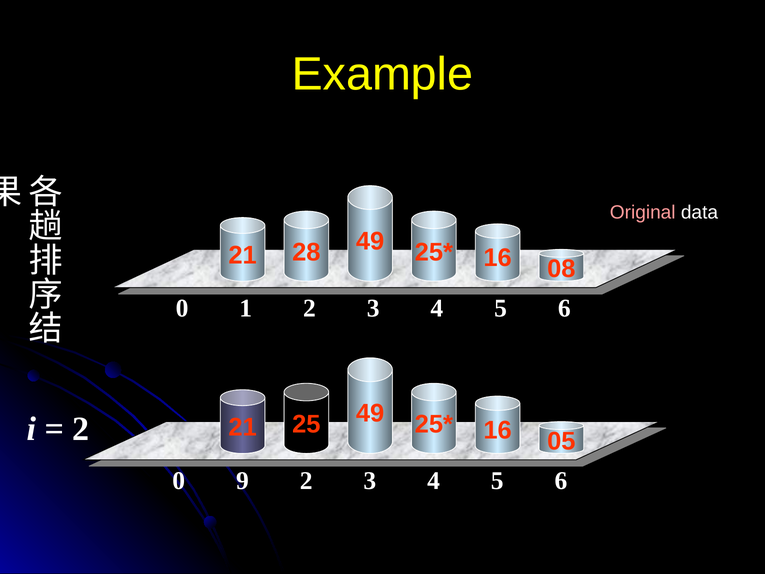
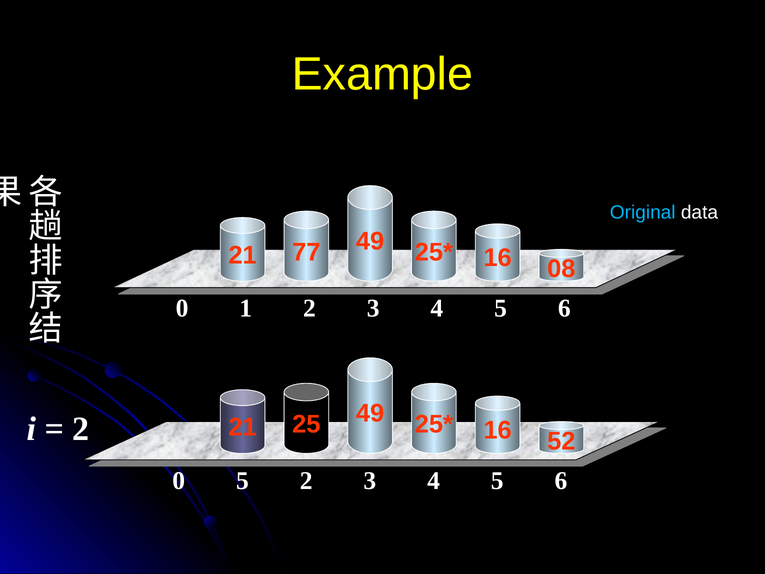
Original colour: pink -> light blue
28: 28 -> 77
05: 05 -> 52
0 9: 9 -> 5
